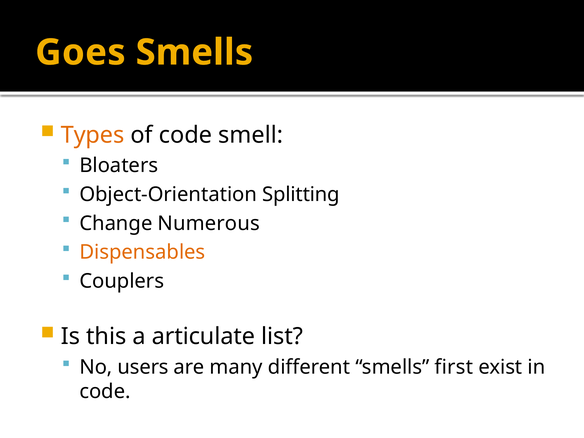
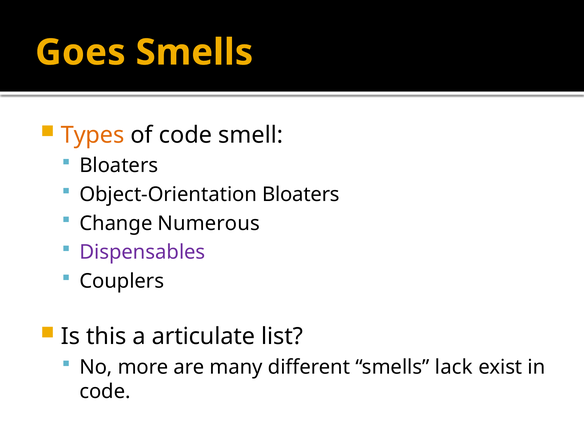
Object-Orientation Splitting: Splitting -> Bloaters
Dispensables colour: orange -> purple
users: users -> more
first: first -> lack
